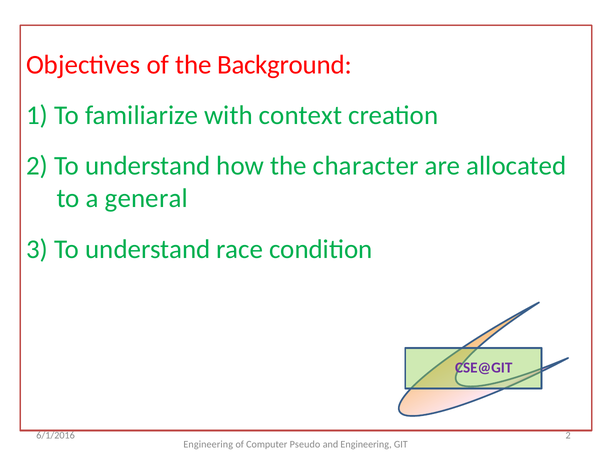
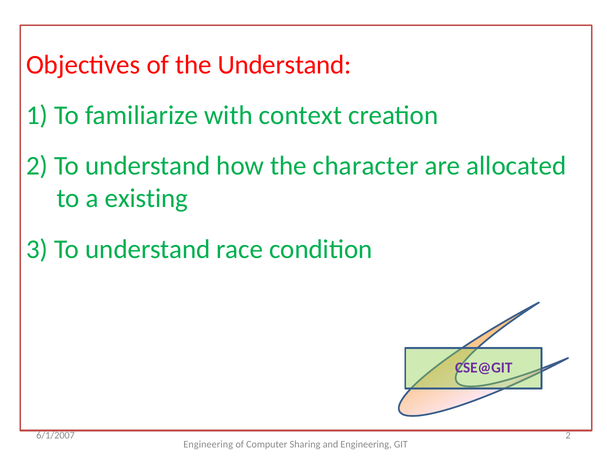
the Background: Background -> Understand
general: general -> existing
6/1/2016: 6/1/2016 -> 6/1/2007
Pseudo: Pseudo -> Sharing
